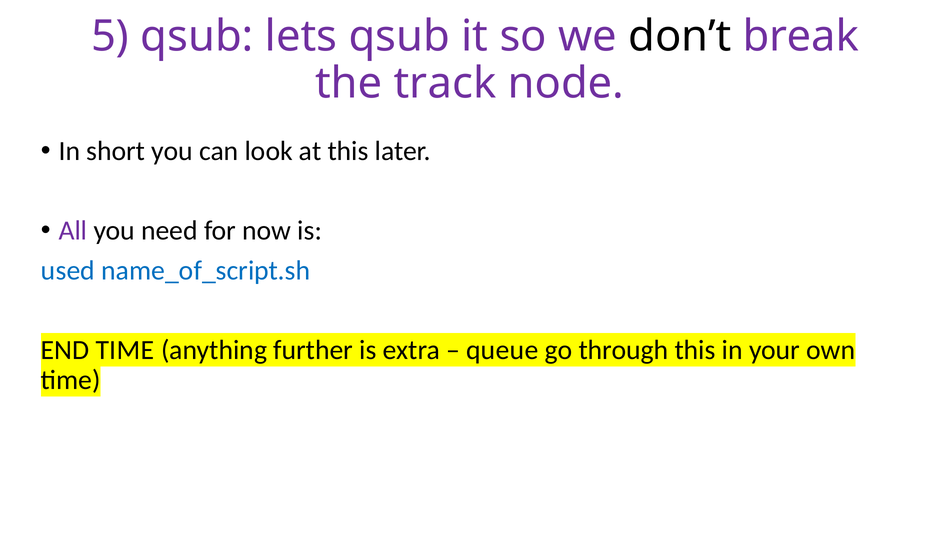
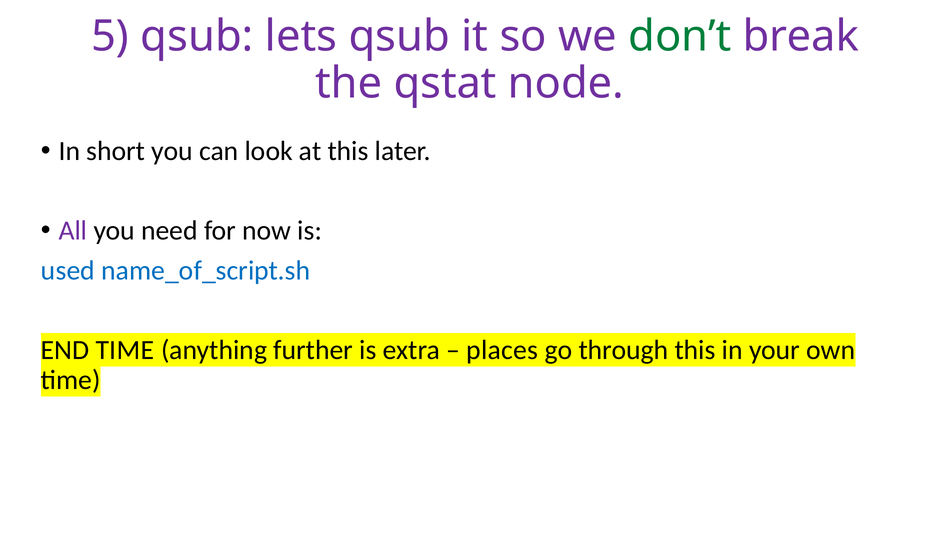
don’t colour: black -> green
track: track -> qstat
queue: queue -> places
